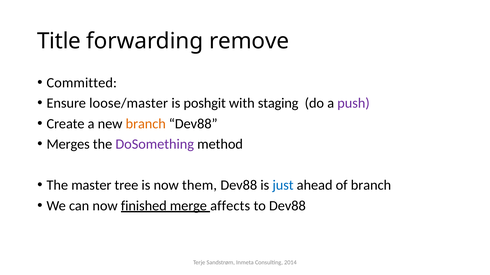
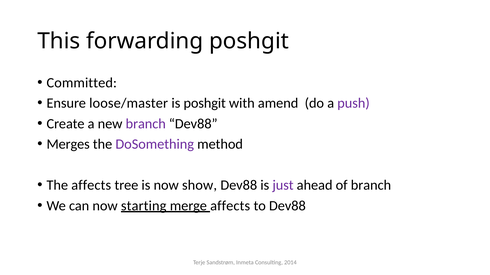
Title: Title -> This
forwarding remove: remove -> poshgit
staging: staging -> amend
branch at (146, 124) colour: orange -> purple
The master: master -> affects
them: them -> show
just colour: blue -> purple
finished: finished -> starting
